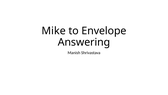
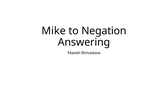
Envelope: Envelope -> Negation
